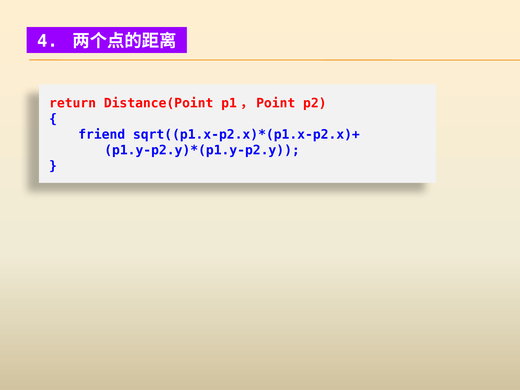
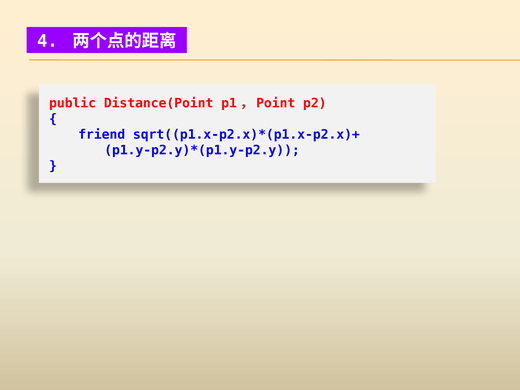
return: return -> public
